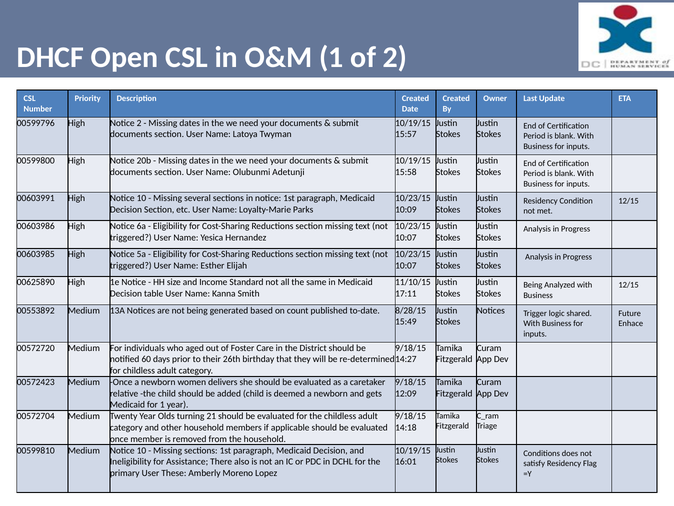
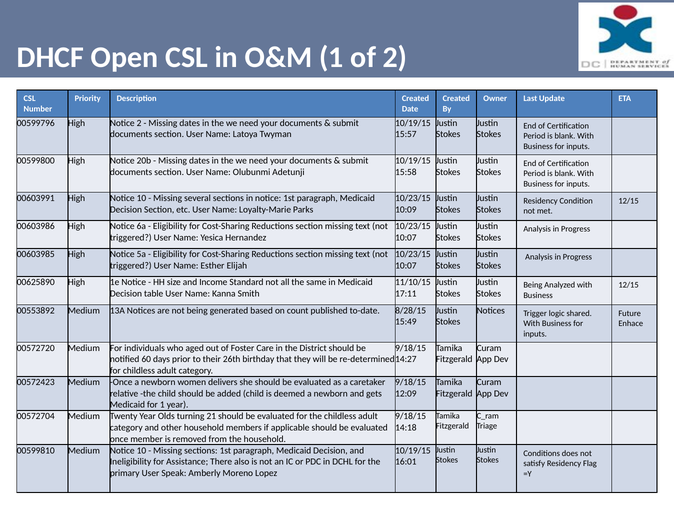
These: These -> Speak
